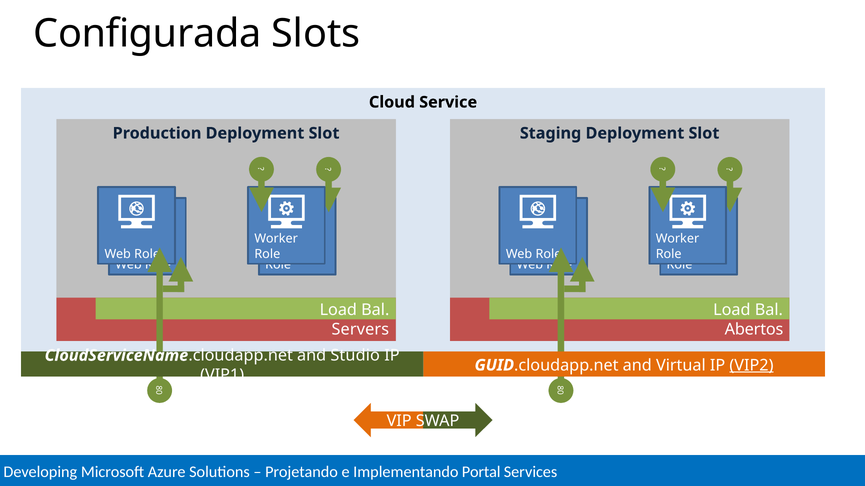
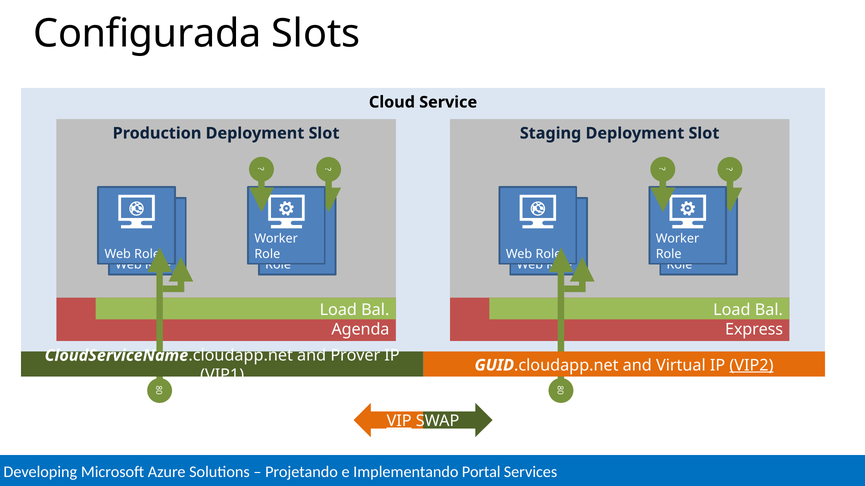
Servers: Servers -> Agenda
Abertos: Abertos -> Express
Studio: Studio -> Prover
VIP underline: none -> present
